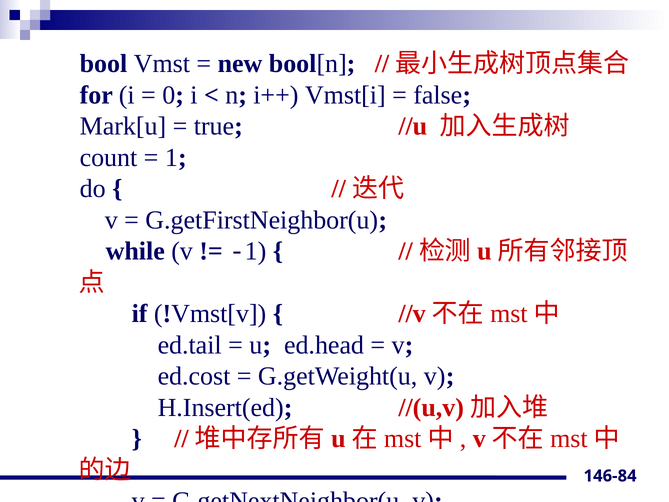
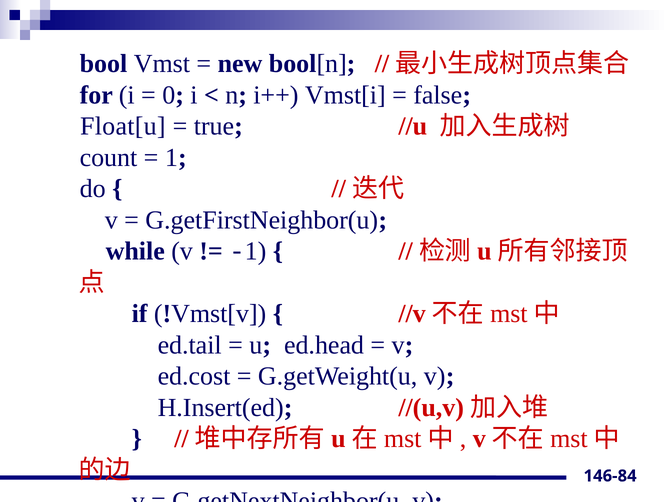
Mark[u: Mark[u -> Float[u
